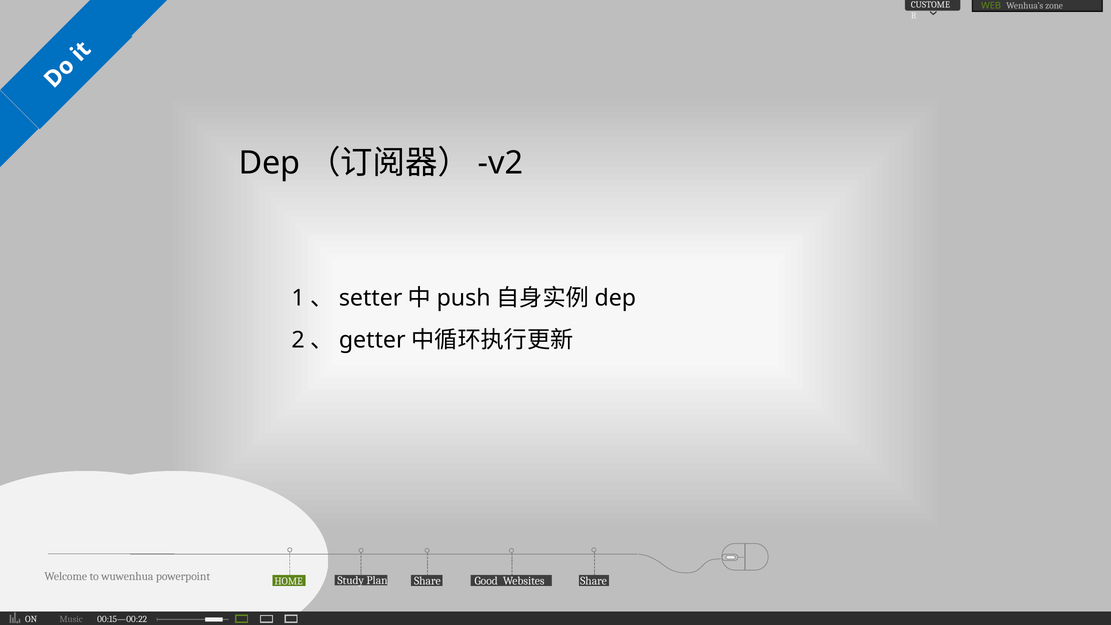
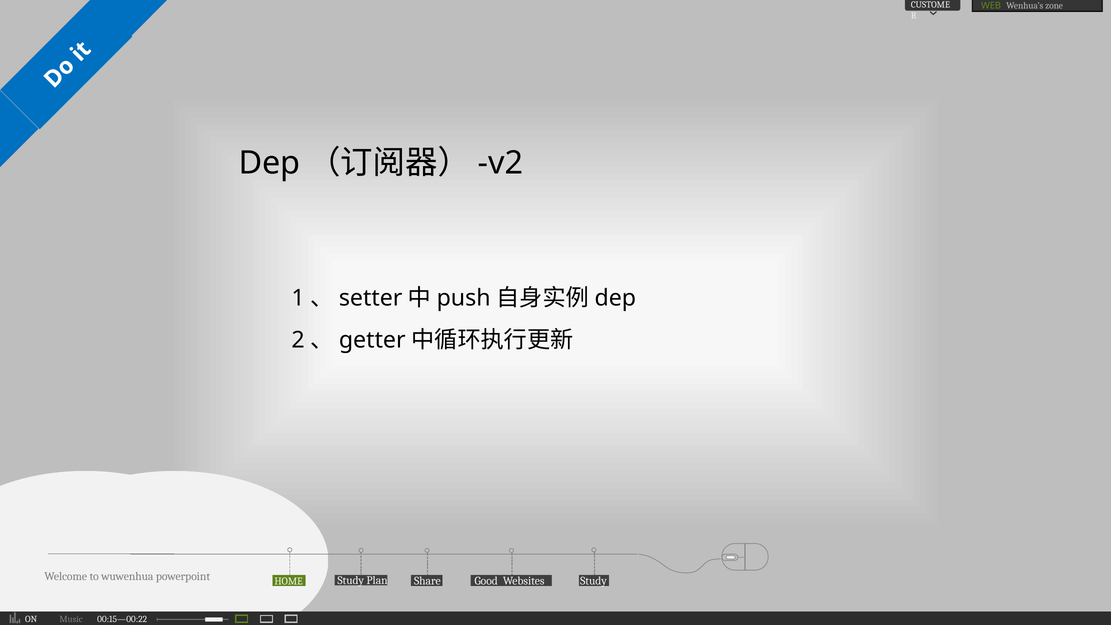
Websites Share: Share -> Study
